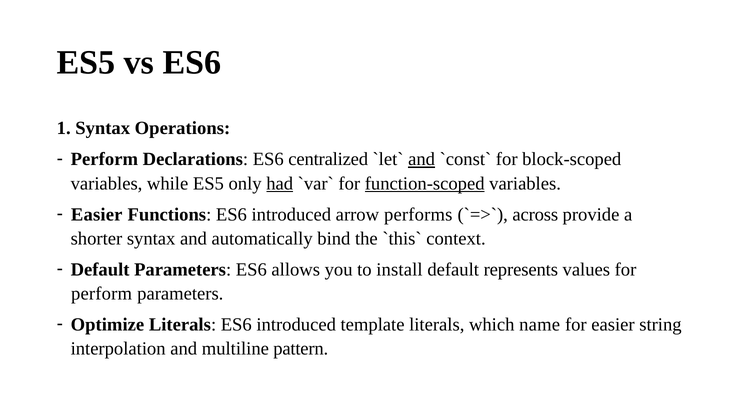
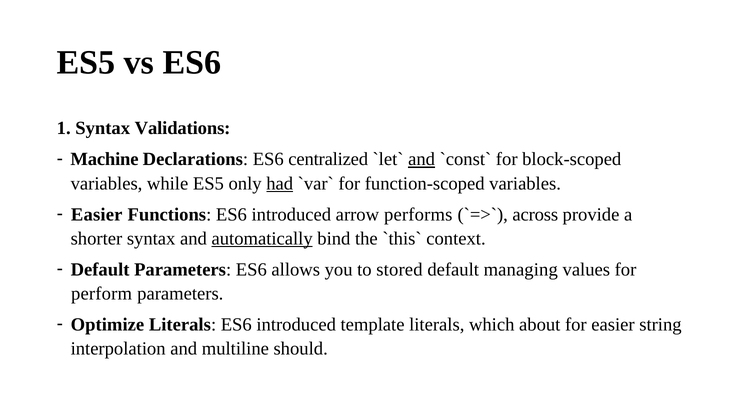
Operations: Operations -> Validations
Perform at (104, 160): Perform -> Machine
function-scoped underline: present -> none
automatically underline: none -> present
install: install -> stored
represents: represents -> managing
name: name -> about
pattern: pattern -> should
